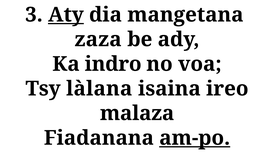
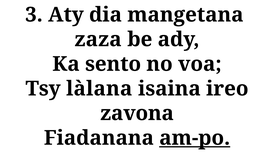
Aty underline: present -> none
indro: indro -> sento
malaza: malaza -> zavona
